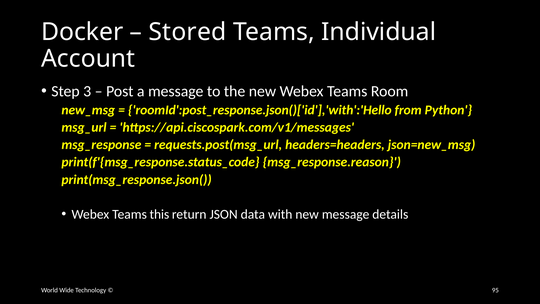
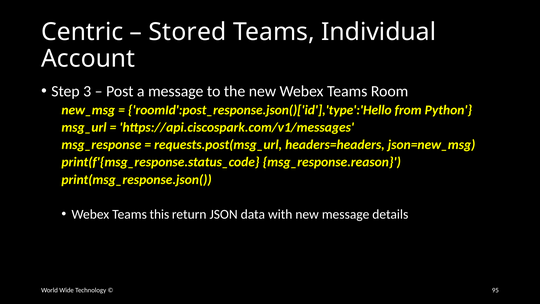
Docker: Docker -> Centric
roomId':post_response.json()['id'],'with':'Hello: roomId':post_response.json()['id'],'with':'Hello -> roomId':post_response.json()['id'],'type':'Hello
